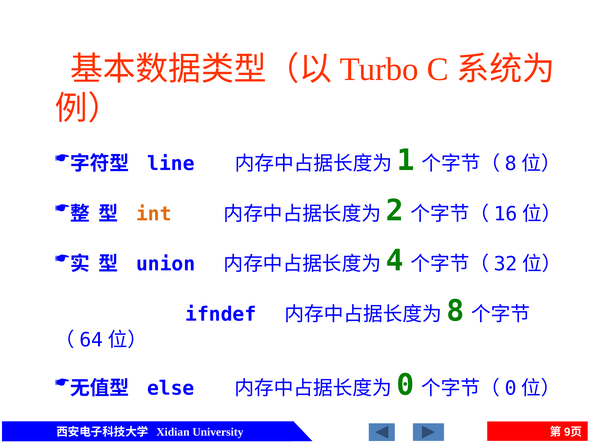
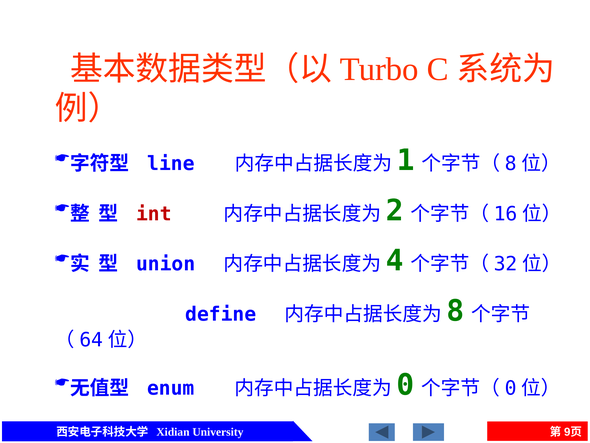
int colour: orange -> red
ifndef: ifndef -> define
else: else -> enum
